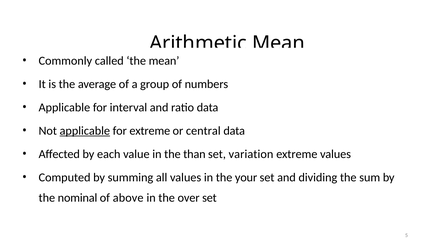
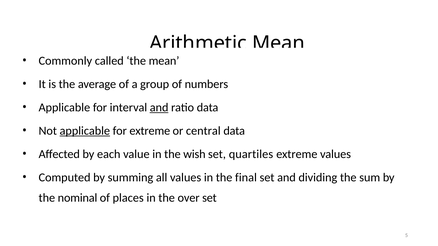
and at (159, 108) underline: none -> present
than: than -> wish
variation: variation -> quartiles
your: your -> final
above: above -> places
